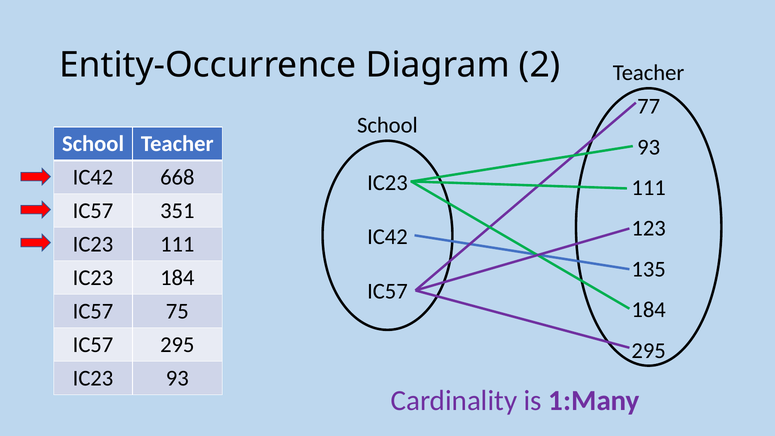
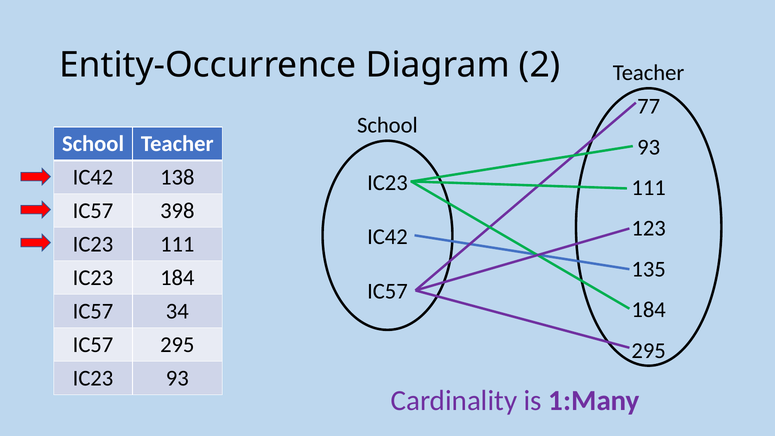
668: 668 -> 138
351: 351 -> 398
75: 75 -> 34
